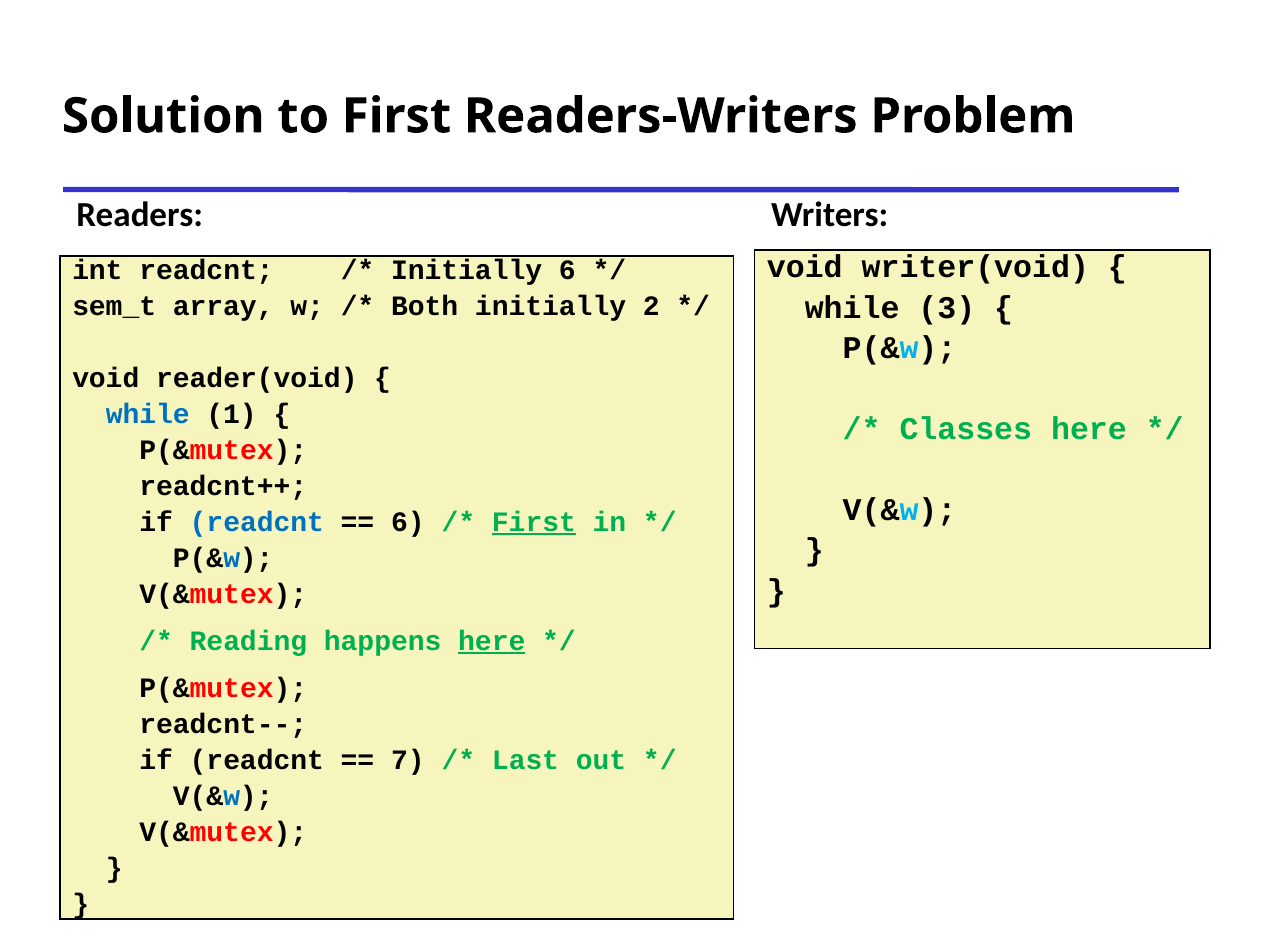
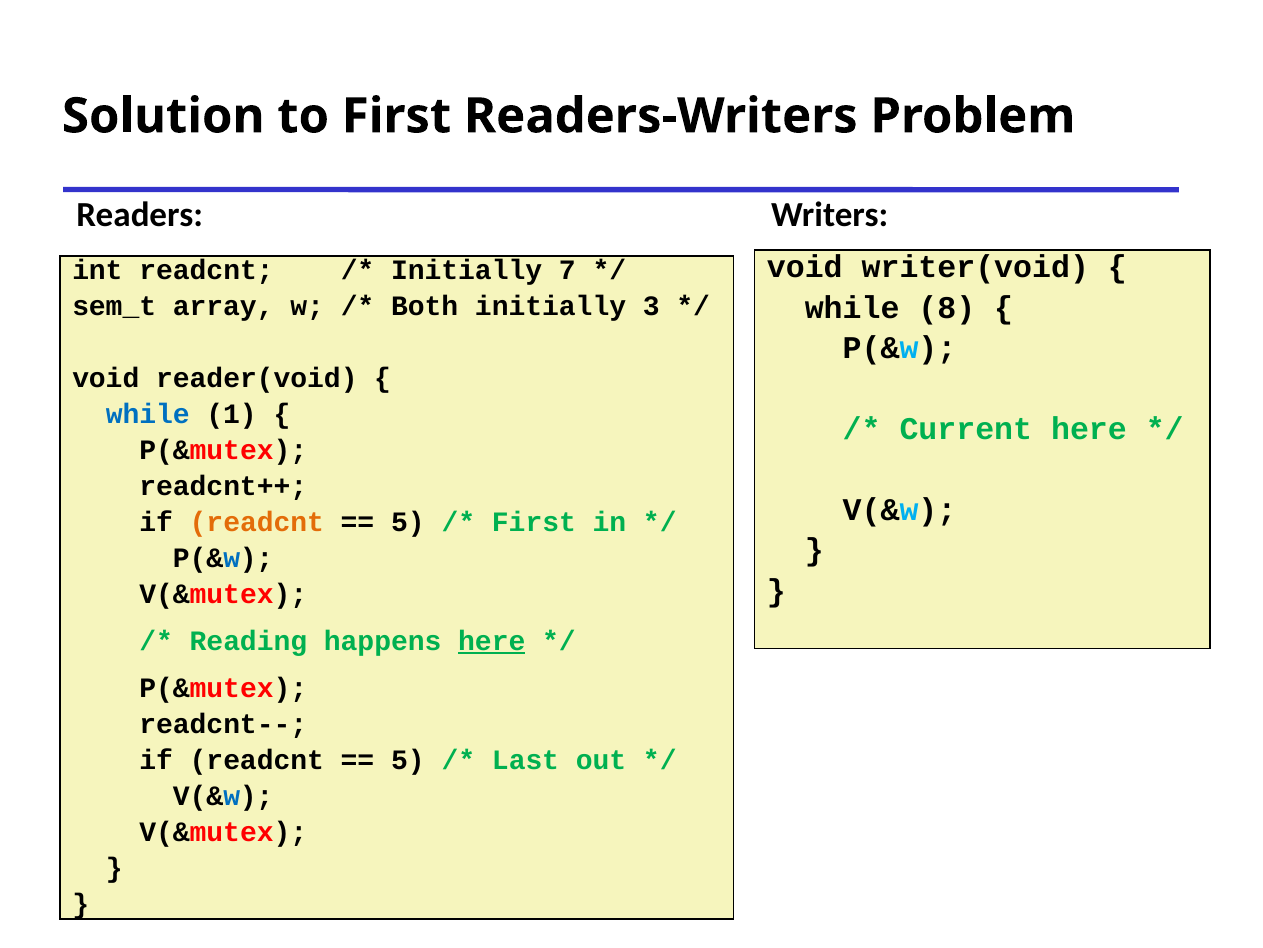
Initially 6: 6 -> 7
3: 3 -> 8
2: 2 -> 3
Classes: Classes -> Current
readcnt at (257, 522) colour: blue -> orange
6 at (408, 522): 6 -> 5
First at (534, 522) underline: present -> none
7 at (408, 759): 7 -> 5
